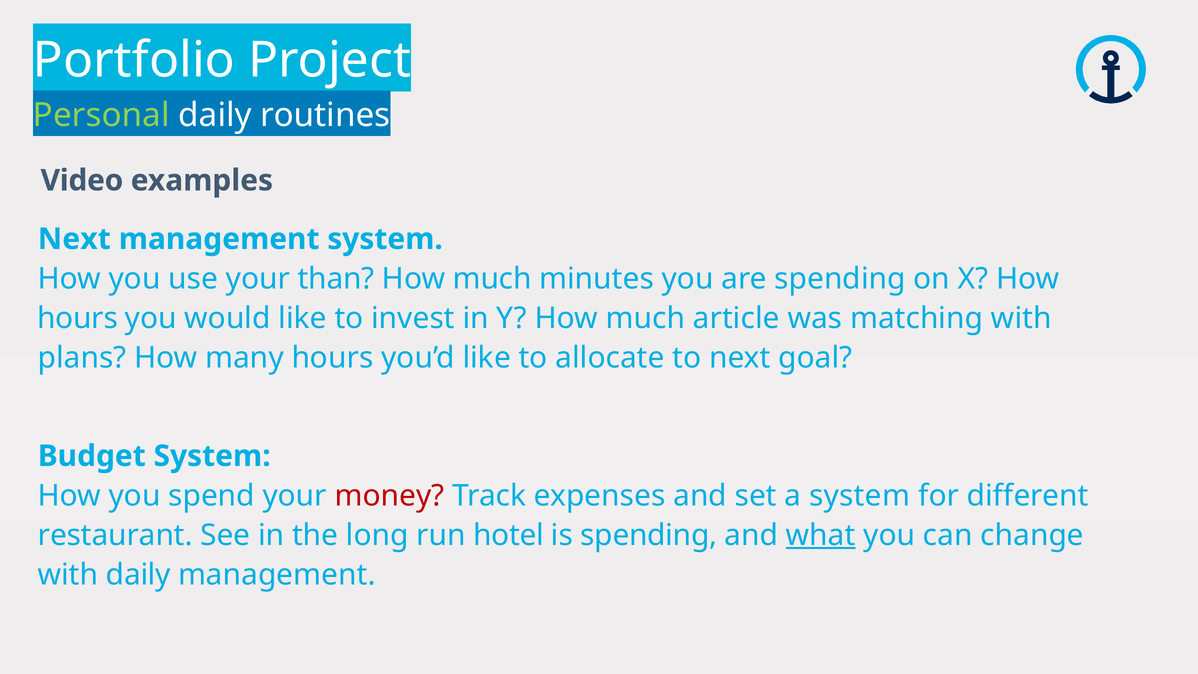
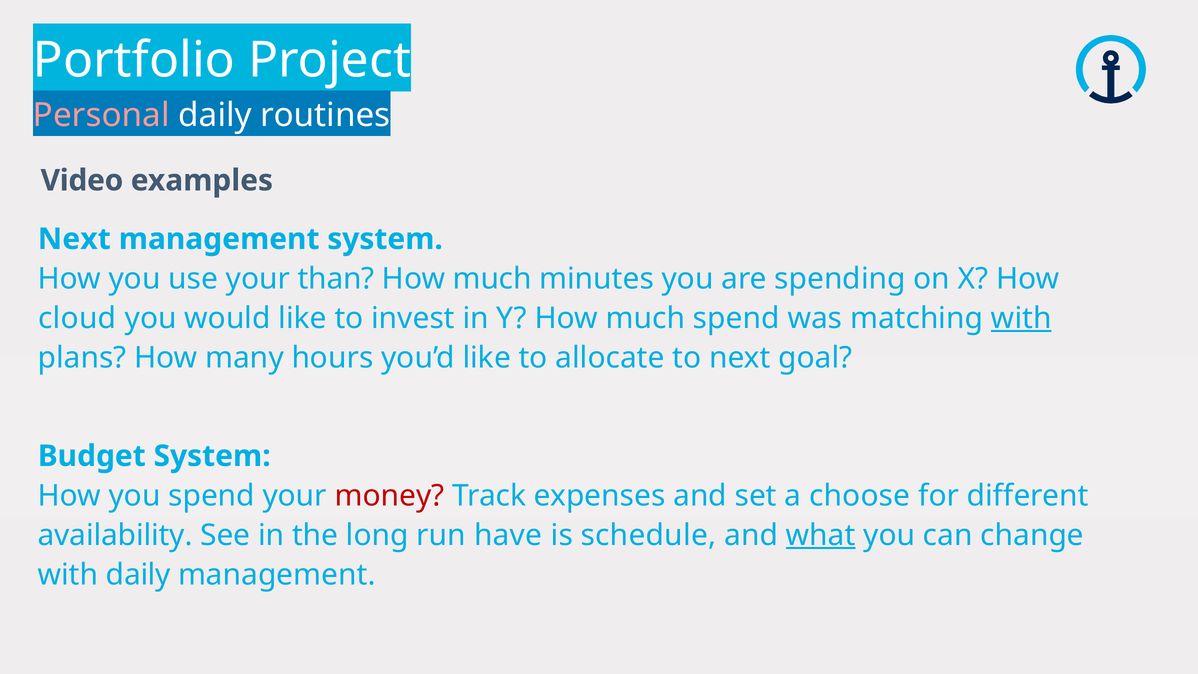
Personal colour: light green -> pink
hours at (78, 318): hours -> cloud
much article: article -> spend
with at (1021, 318) underline: none -> present
a system: system -> choose
restaurant: restaurant -> availability
hotel: hotel -> have
is spending: spending -> schedule
